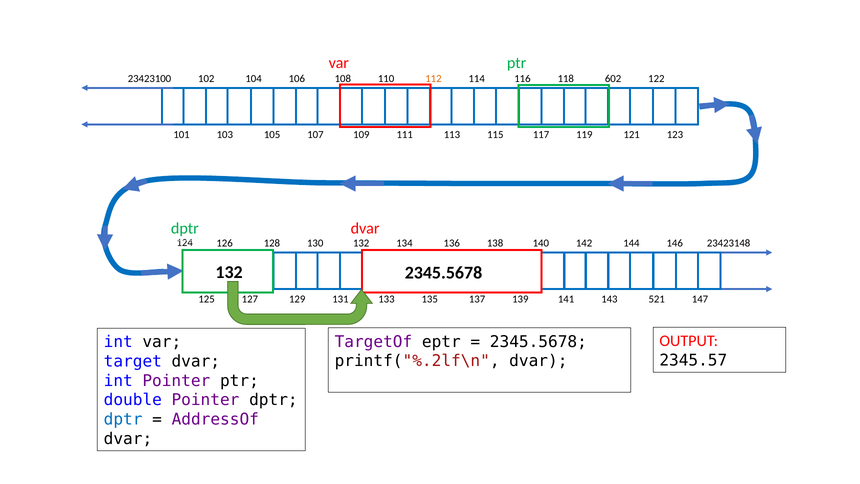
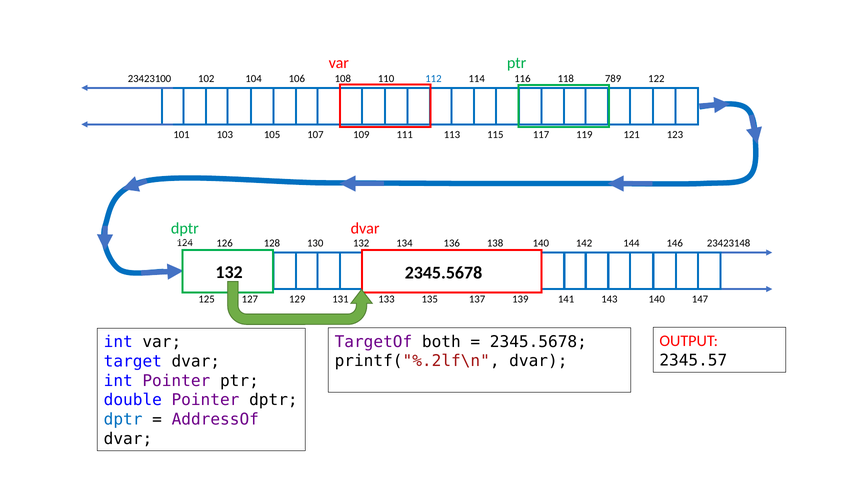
112 colour: orange -> blue
602: 602 -> 789
143 521: 521 -> 140
eptr: eptr -> both
